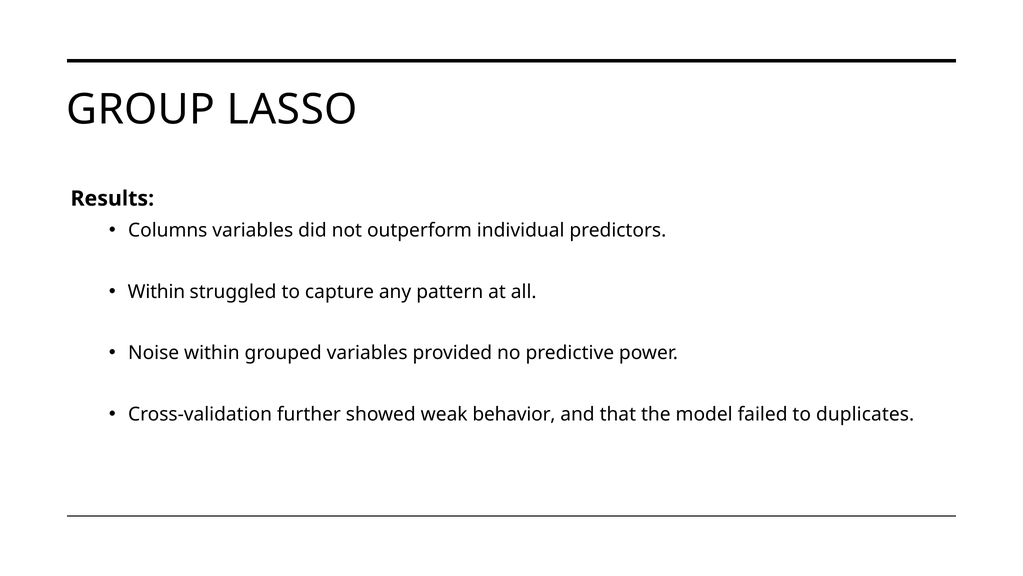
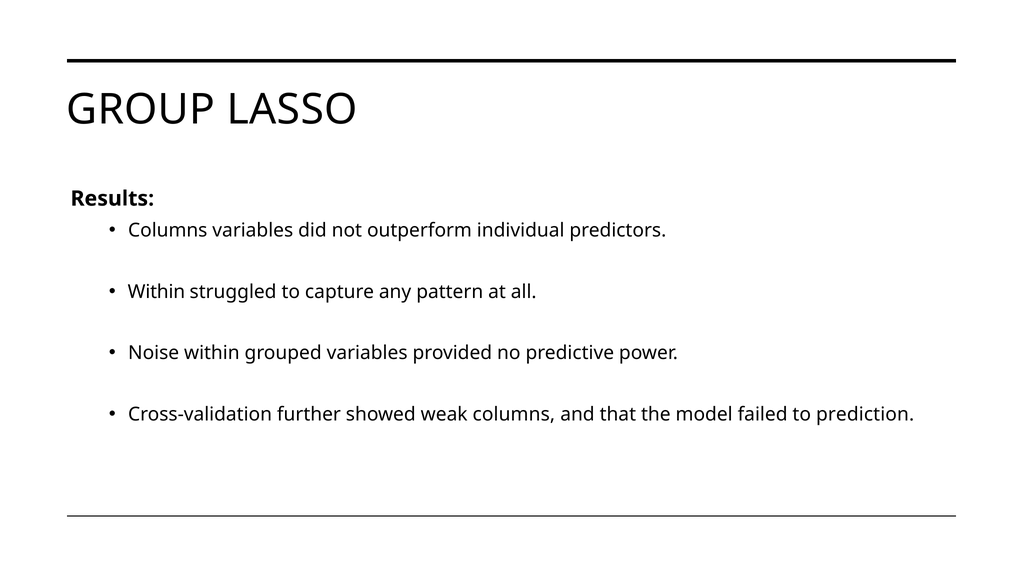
weak behavior: behavior -> columns
duplicates: duplicates -> prediction
